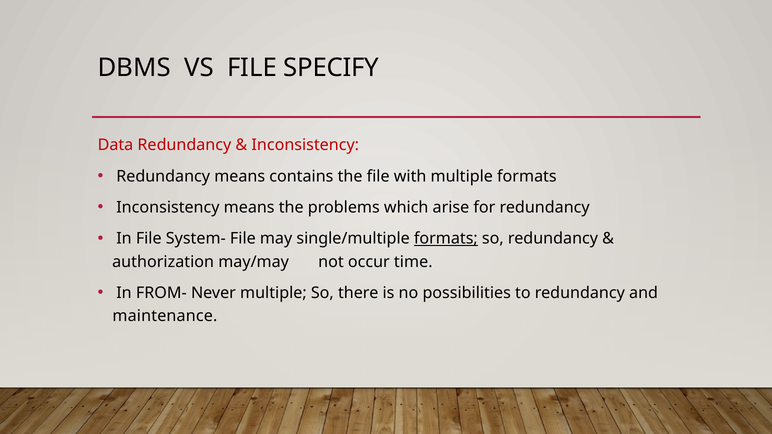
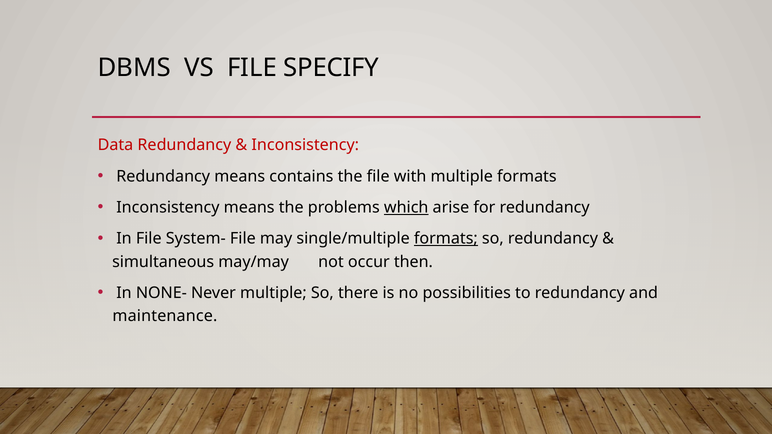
which underline: none -> present
authorization: authorization -> simultaneous
time: time -> then
FROM-: FROM- -> NONE-
